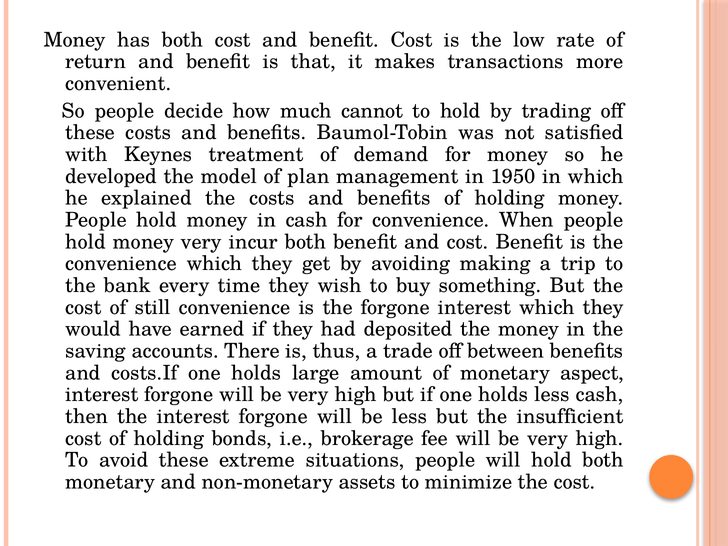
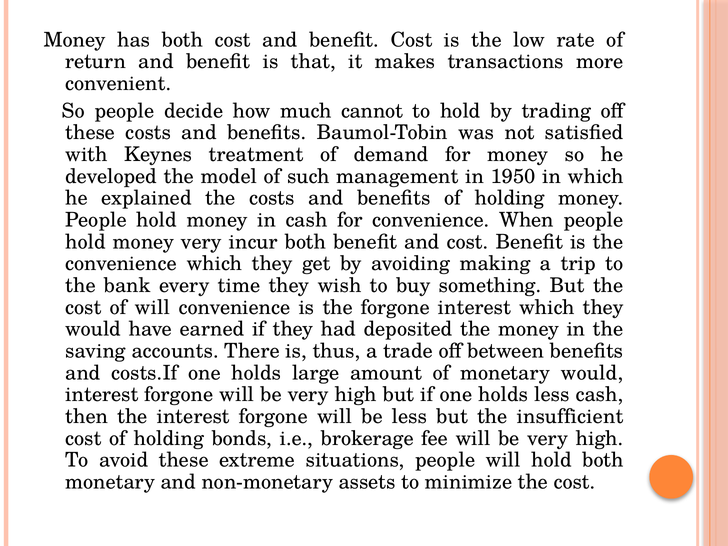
plan: plan -> such
of still: still -> will
monetary aspect: aspect -> would
